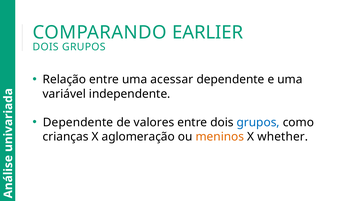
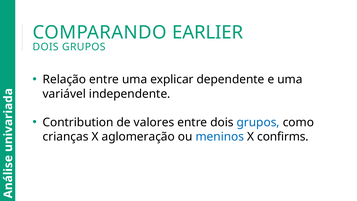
acessar: acessar -> explicar
Dependente at (78, 122): Dependente -> Contribution
meninos colour: orange -> blue
whether: whether -> confirms
